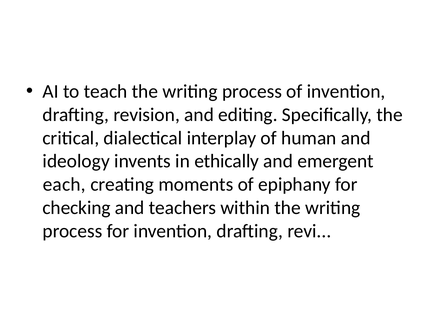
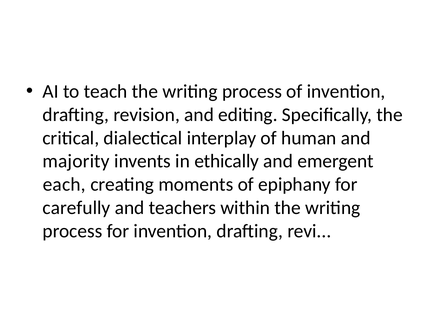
ideology: ideology -> majority
checking: checking -> carefully
